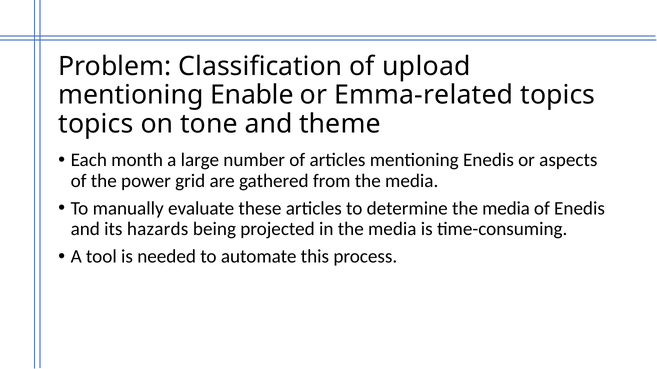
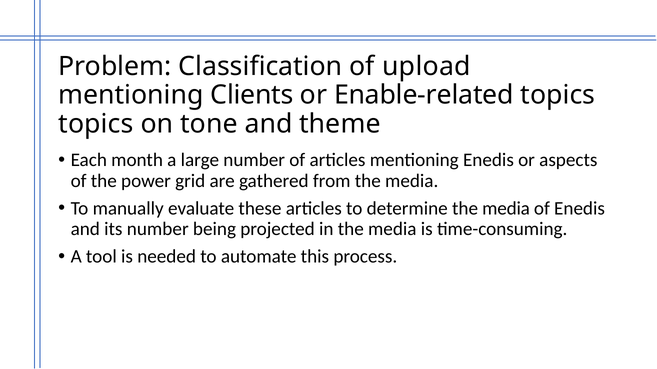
Enable: Enable -> Clients
Emma-related: Emma-related -> Enable-related
its hazards: hazards -> number
